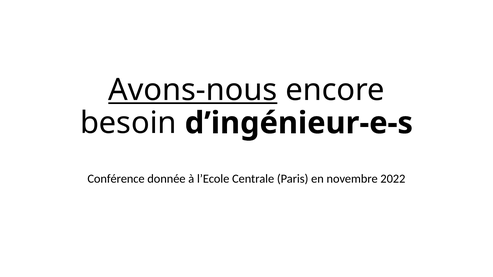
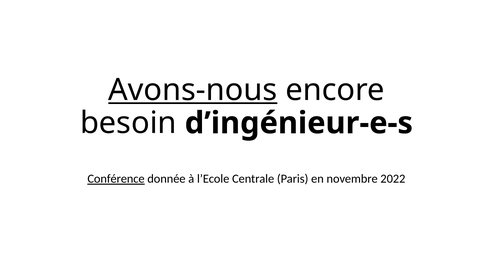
Conférence underline: none -> present
